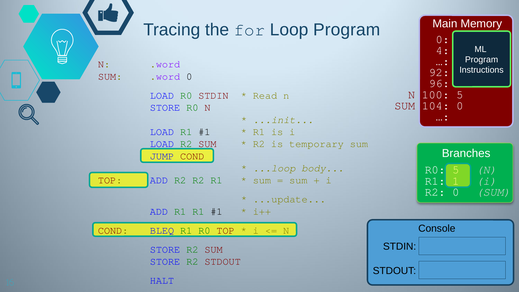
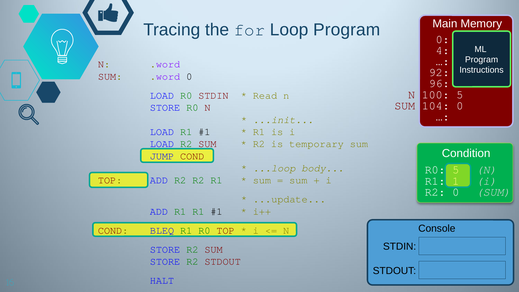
Branches: Branches -> Condition
